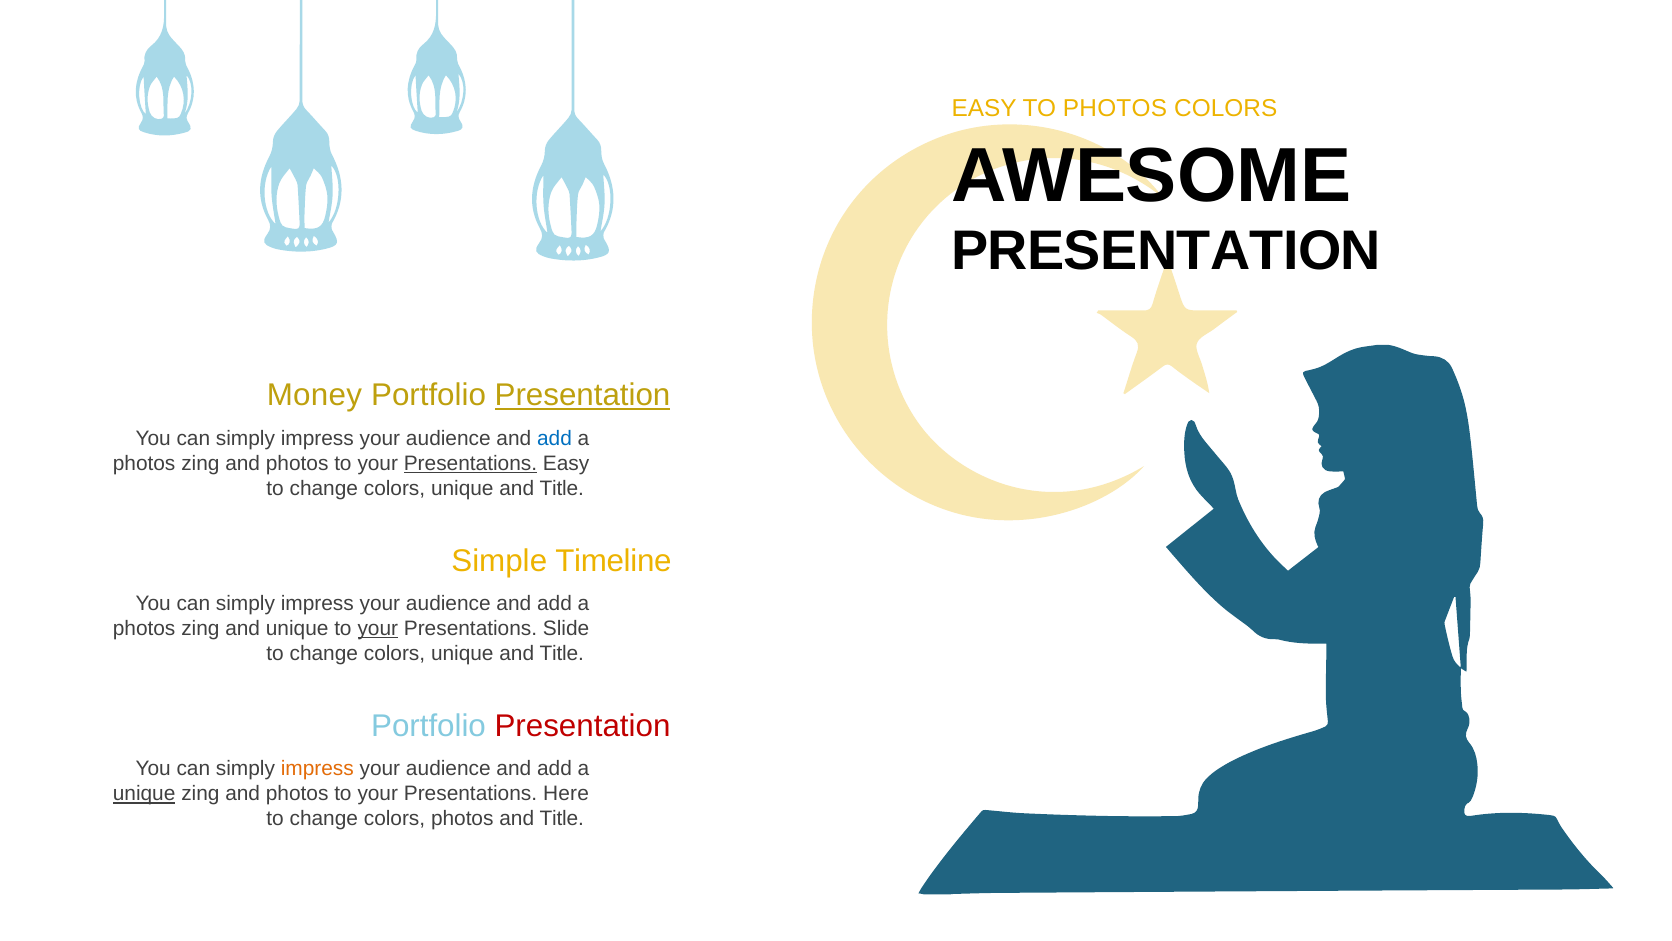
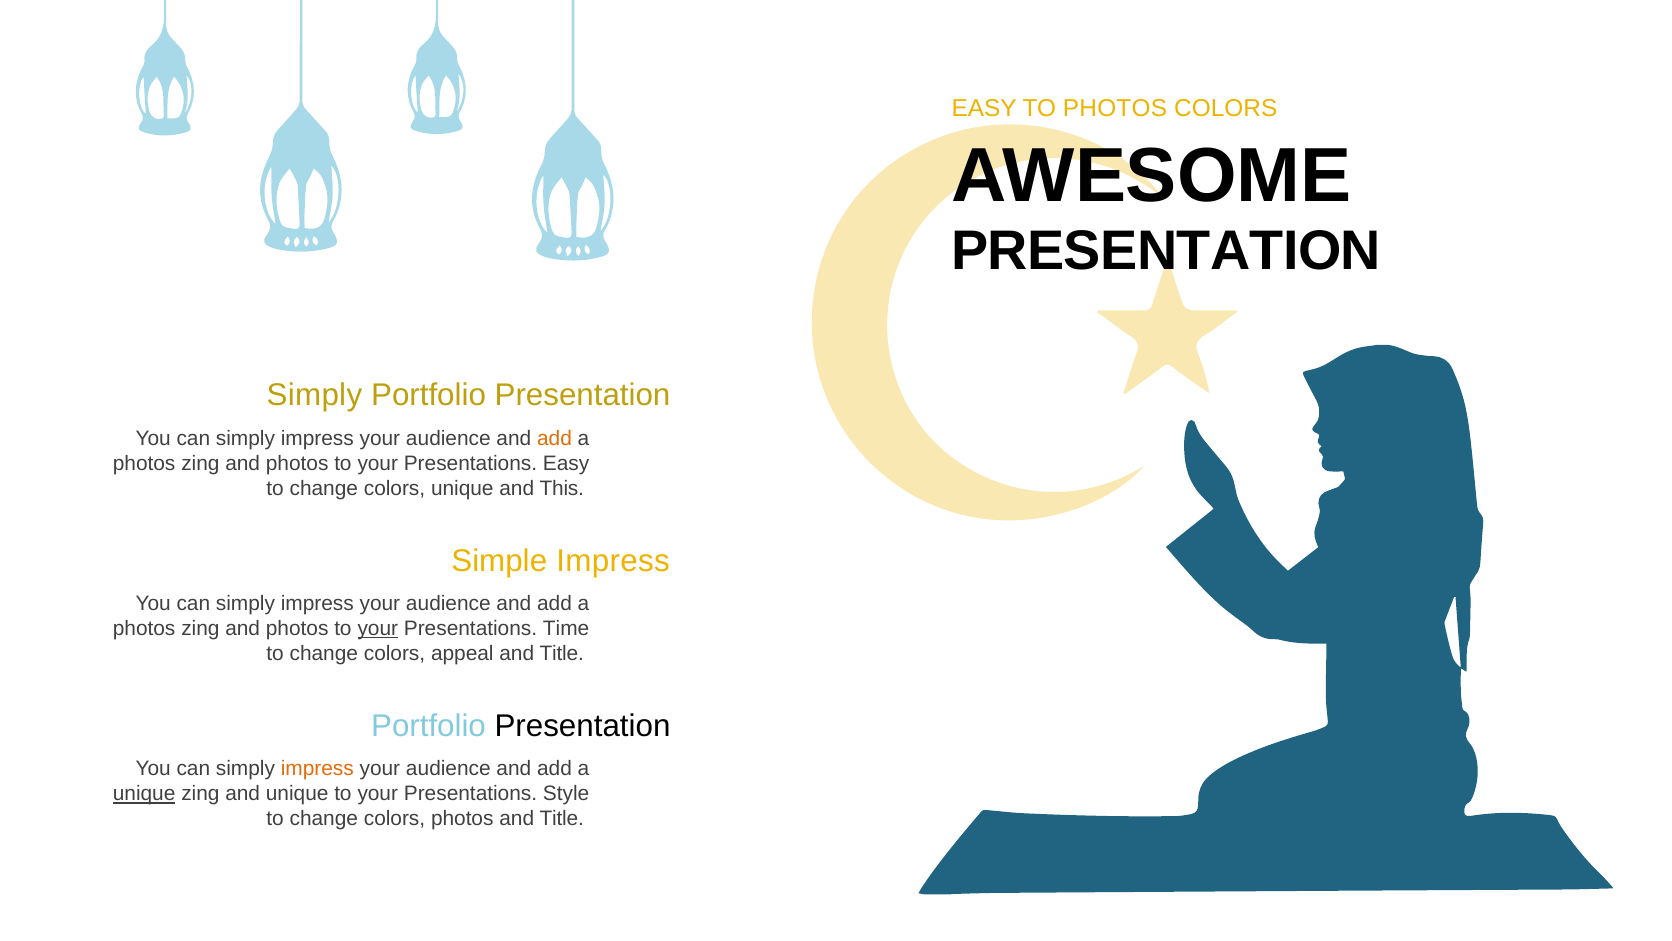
Money at (314, 395): Money -> Simply
Presentation at (583, 395) underline: present -> none
add at (555, 438) colour: blue -> orange
Presentations at (470, 464) underline: present -> none
Title at (562, 489): Title -> This
Simple Timeline: Timeline -> Impress
unique at (297, 628): unique -> photos
Slide: Slide -> Time
unique at (462, 654): unique -> appeal
Presentation at (582, 726) colour: red -> black
photos at (297, 793): photos -> unique
Here: Here -> Style
